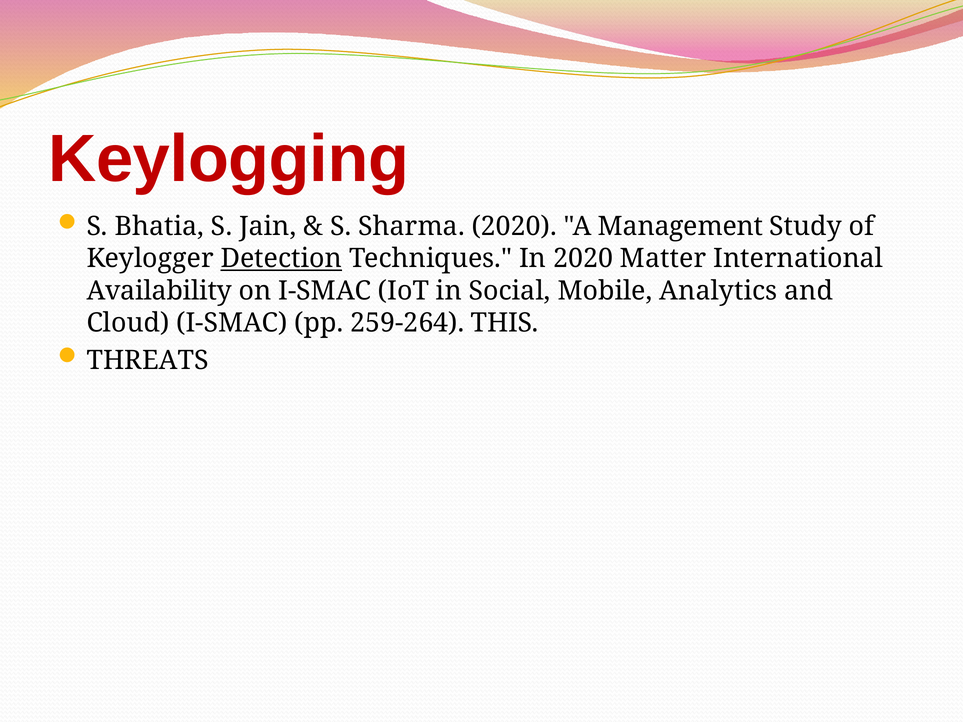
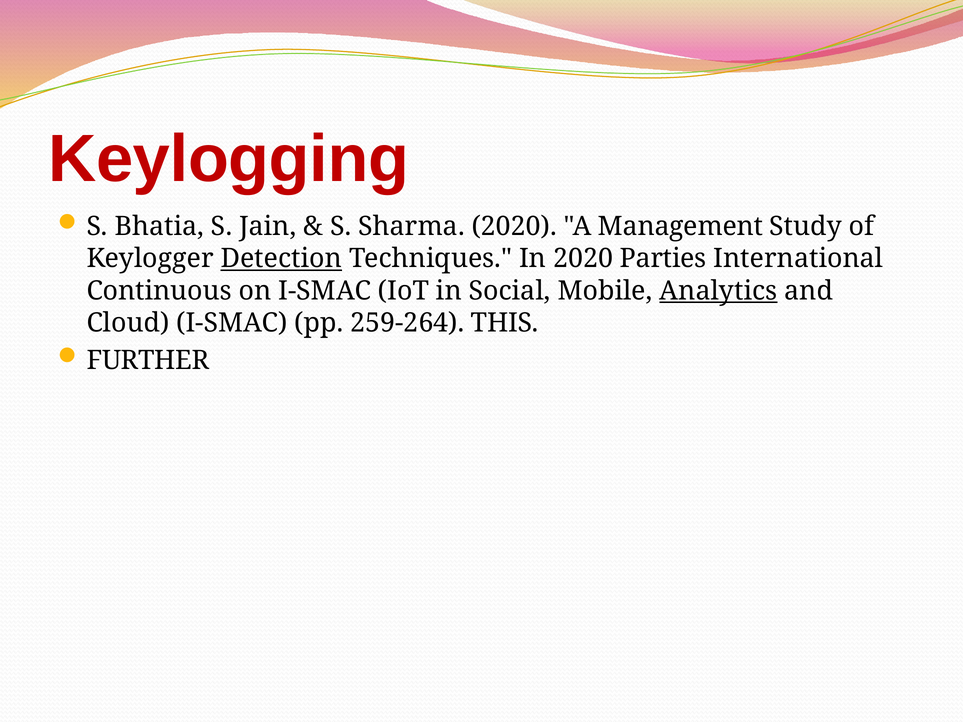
Matter: Matter -> Parties
Availability: Availability -> Continuous
Analytics underline: none -> present
THREATS: THREATS -> FURTHER
